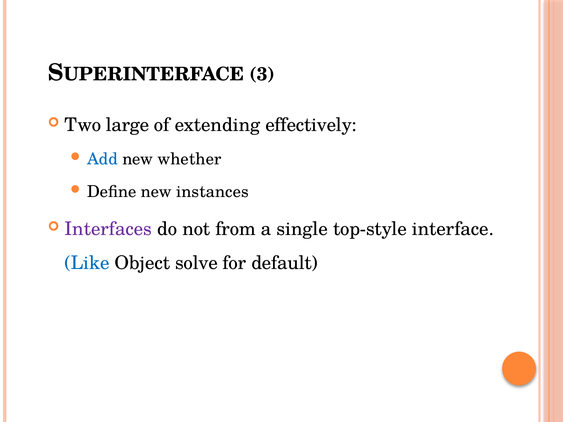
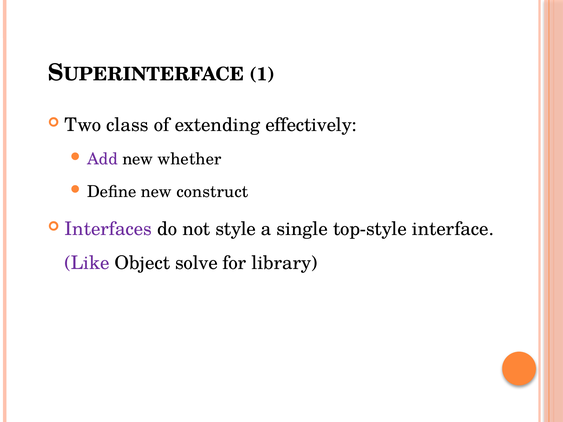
3: 3 -> 1
large: large -> class
Add colour: blue -> purple
instances: instances -> construct
from: from -> style
Like colour: blue -> purple
default: default -> library
